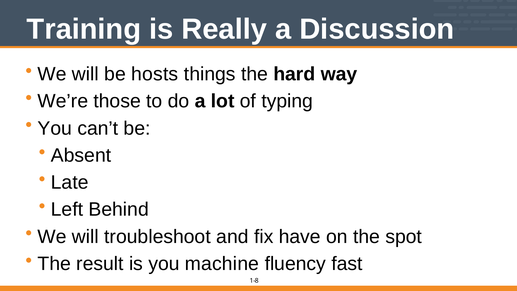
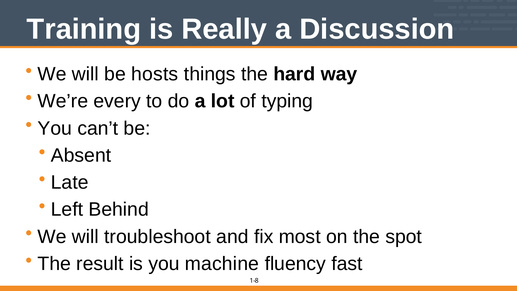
those: those -> every
have: have -> most
